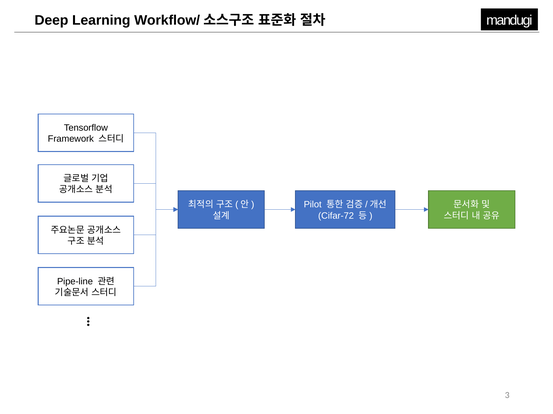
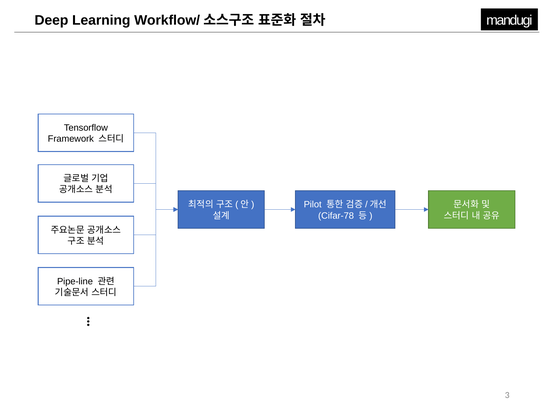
Cifar-72: Cifar-72 -> Cifar-78
